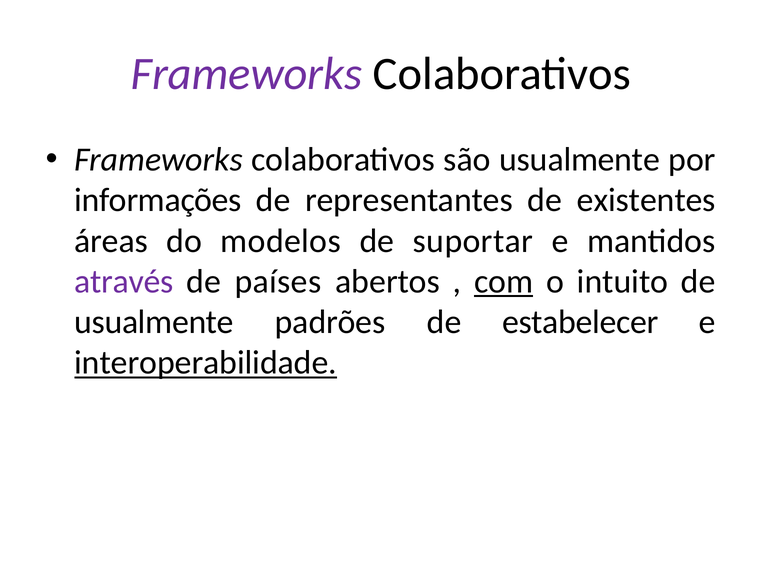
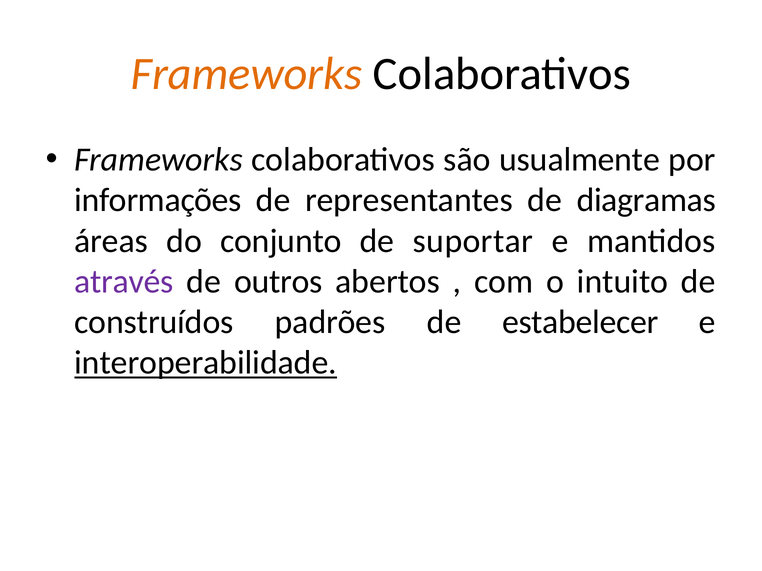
Frameworks at (247, 74) colour: purple -> orange
existentes: existentes -> diagramas
modelos: modelos -> conjunto
países: países -> outros
com underline: present -> none
usualmente at (154, 322): usualmente -> construídos
